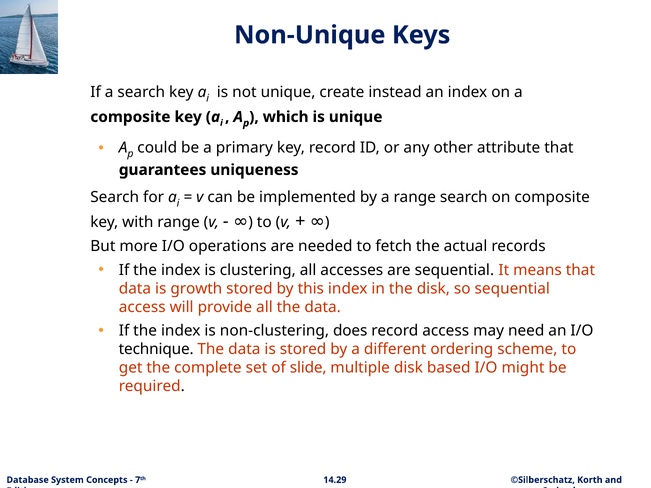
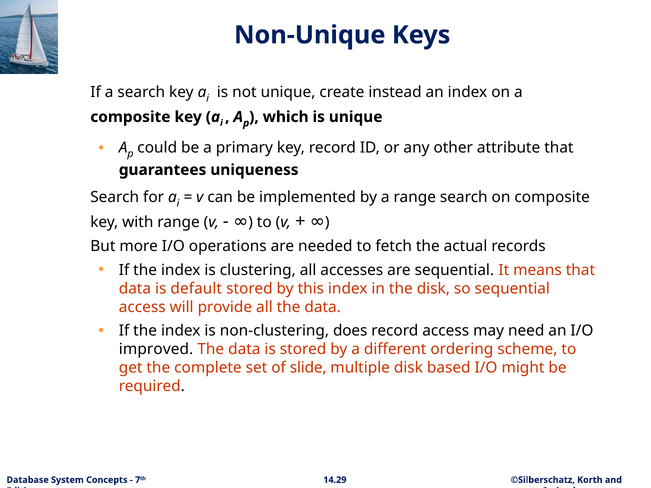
growth: growth -> default
technique: technique -> improved
